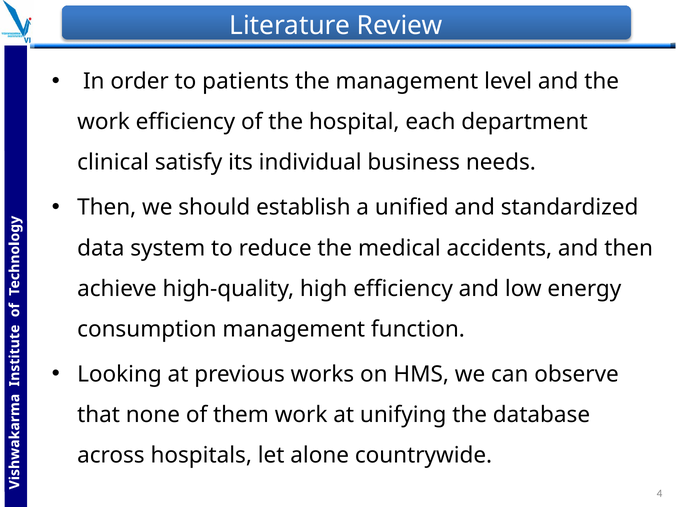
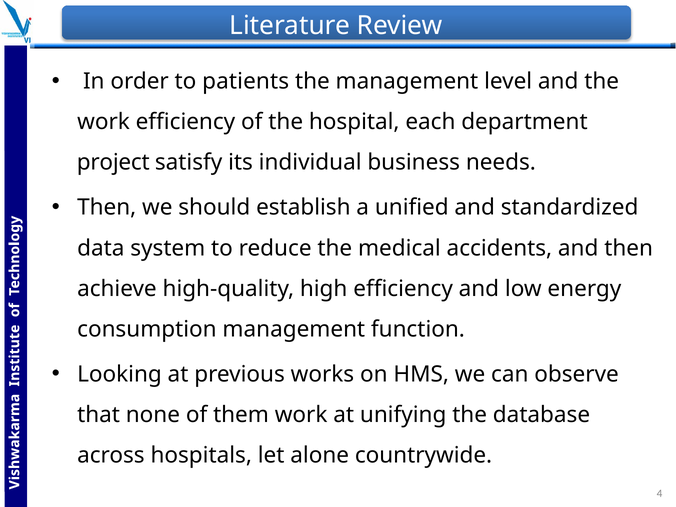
clinical: clinical -> project
